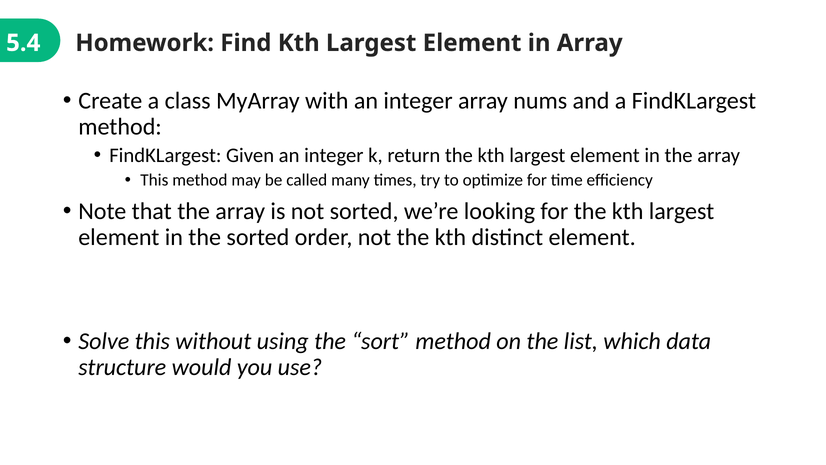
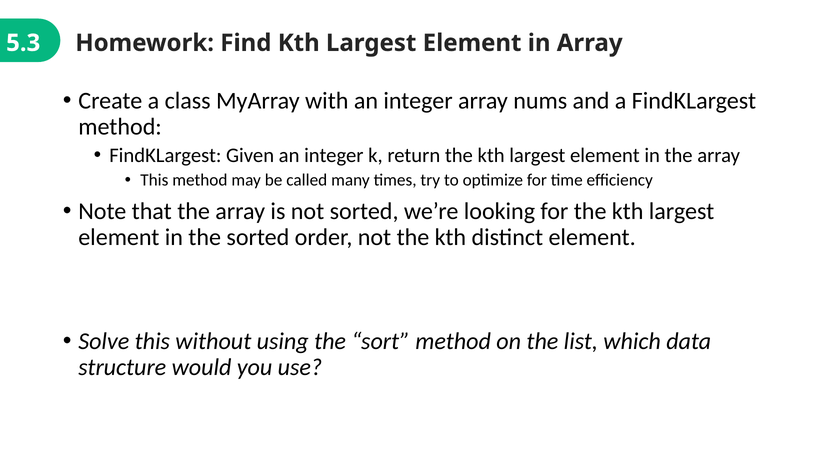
5.4: 5.4 -> 5.3
